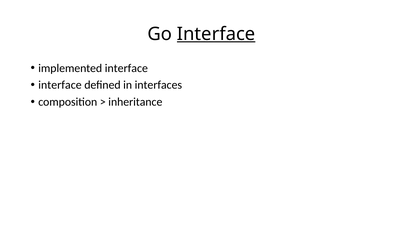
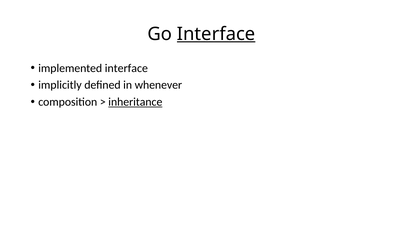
interface at (60, 85): interface -> implicitly
interfaces: interfaces -> whenever
inheritance underline: none -> present
